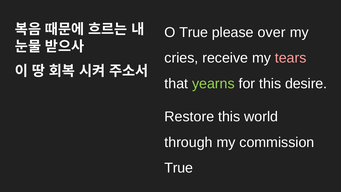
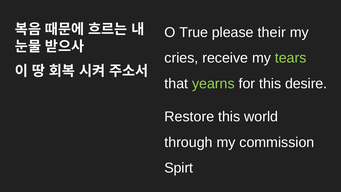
over: over -> their
tears colour: pink -> light green
True at (179, 168): True -> Spirt
